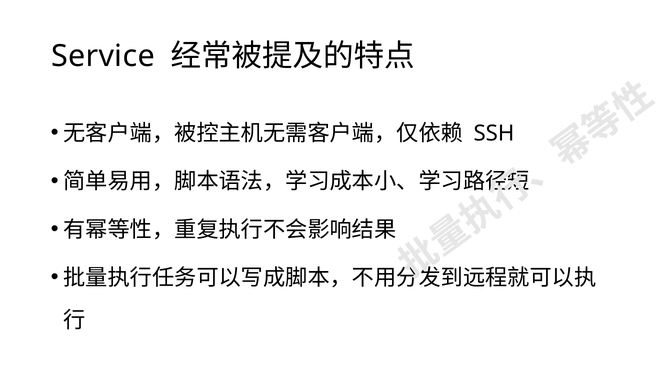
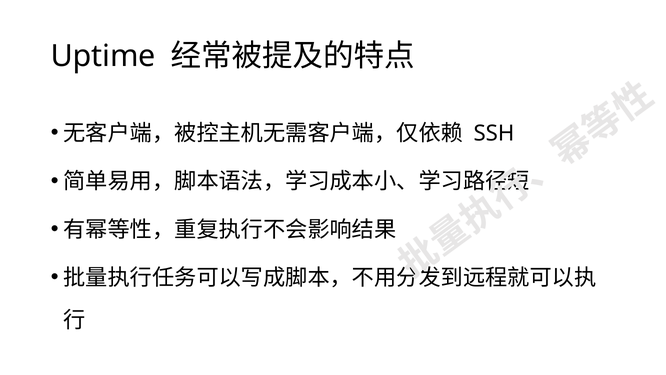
Service: Service -> Uptime
